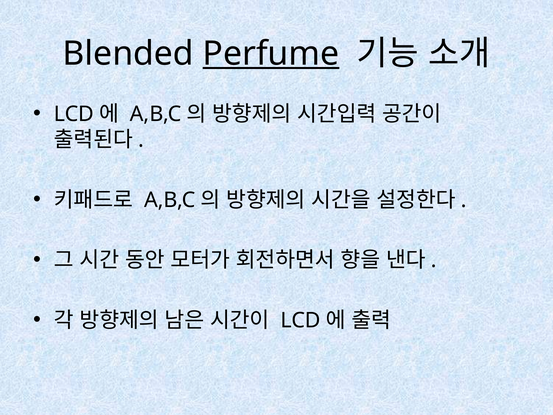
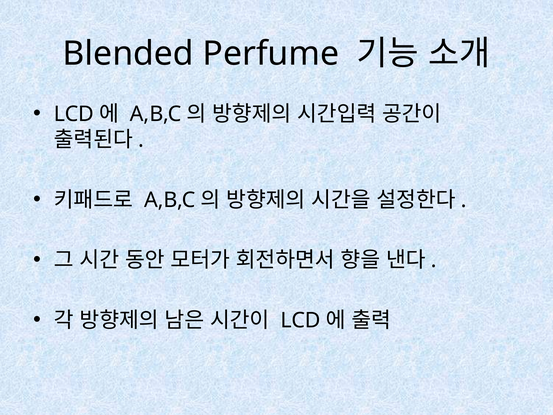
Perfume underline: present -> none
